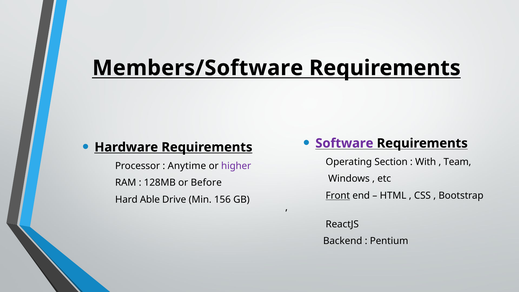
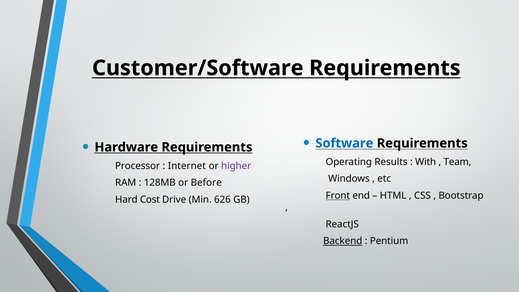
Members/Software: Members/Software -> Customer/Software
Software colour: purple -> blue
Section: Section -> Results
Anytime: Anytime -> Internet
Able: Able -> Cost
156: 156 -> 626
Backend underline: none -> present
